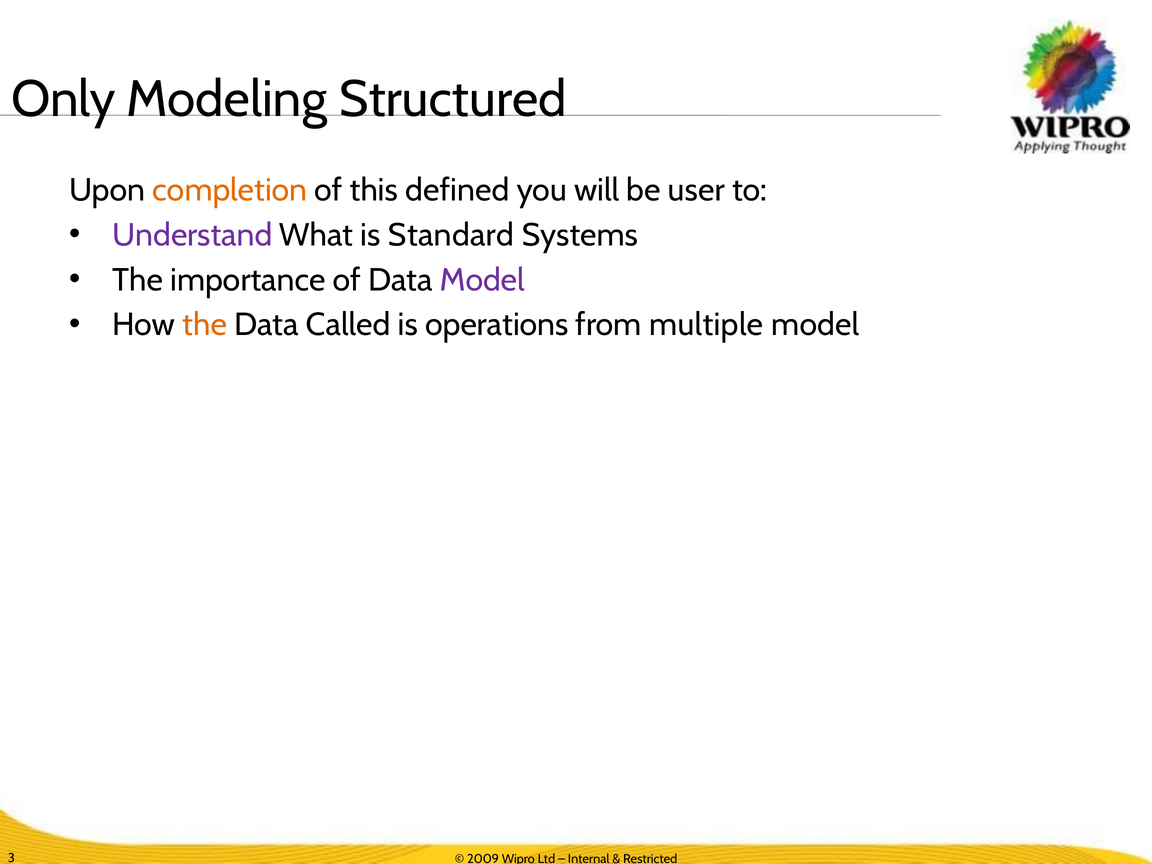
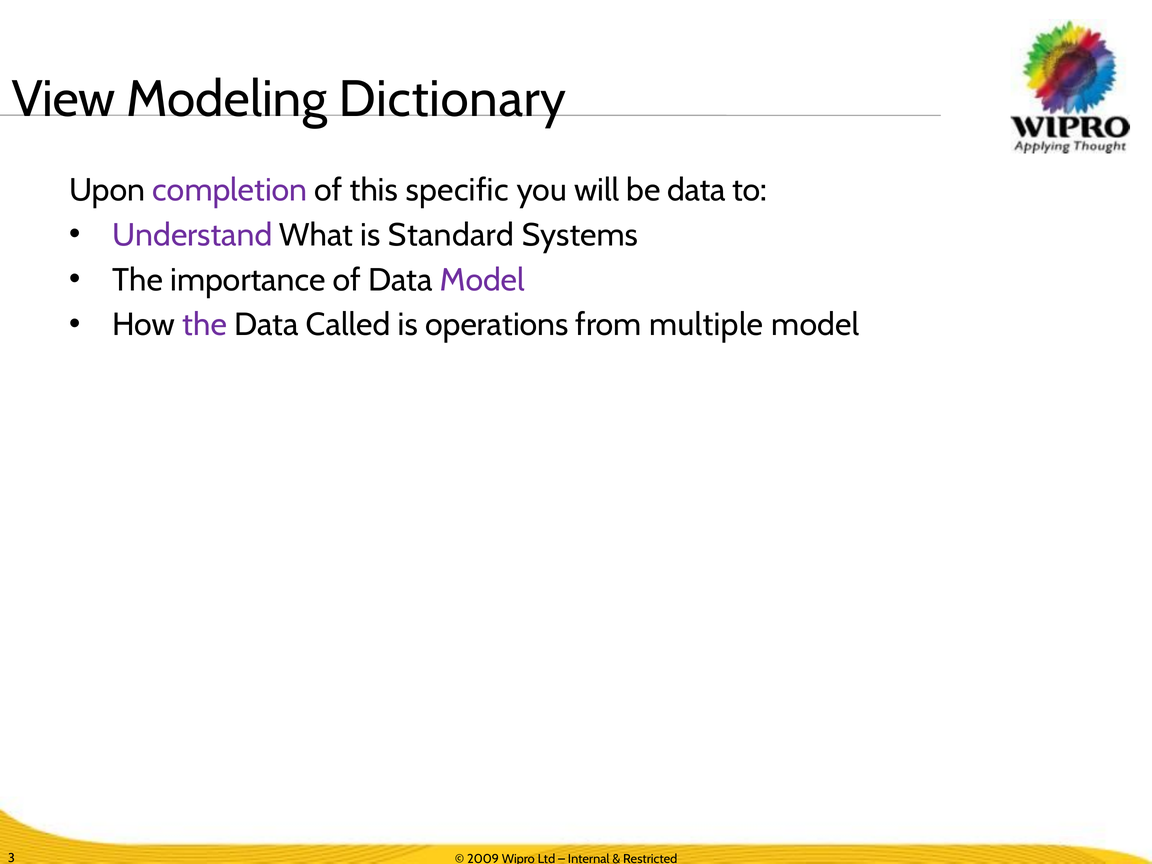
Only: Only -> View
Structured: Structured -> Dictionary
completion colour: orange -> purple
defined: defined -> specific
be user: user -> data
the at (205, 325) colour: orange -> purple
